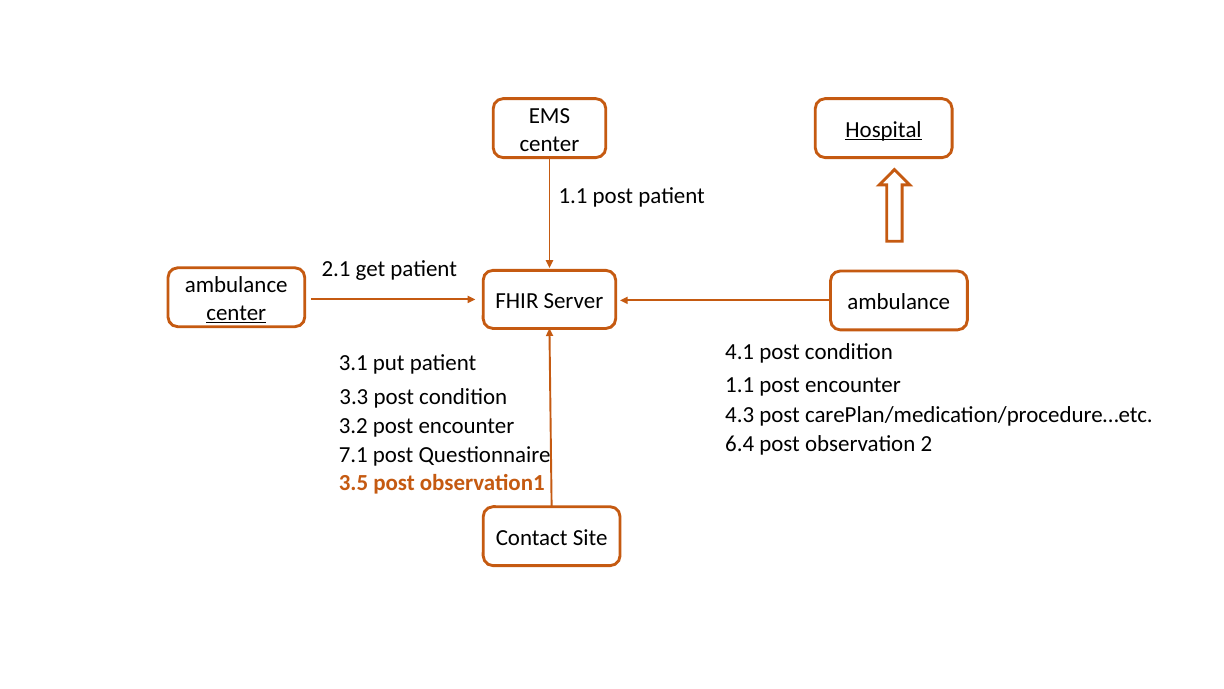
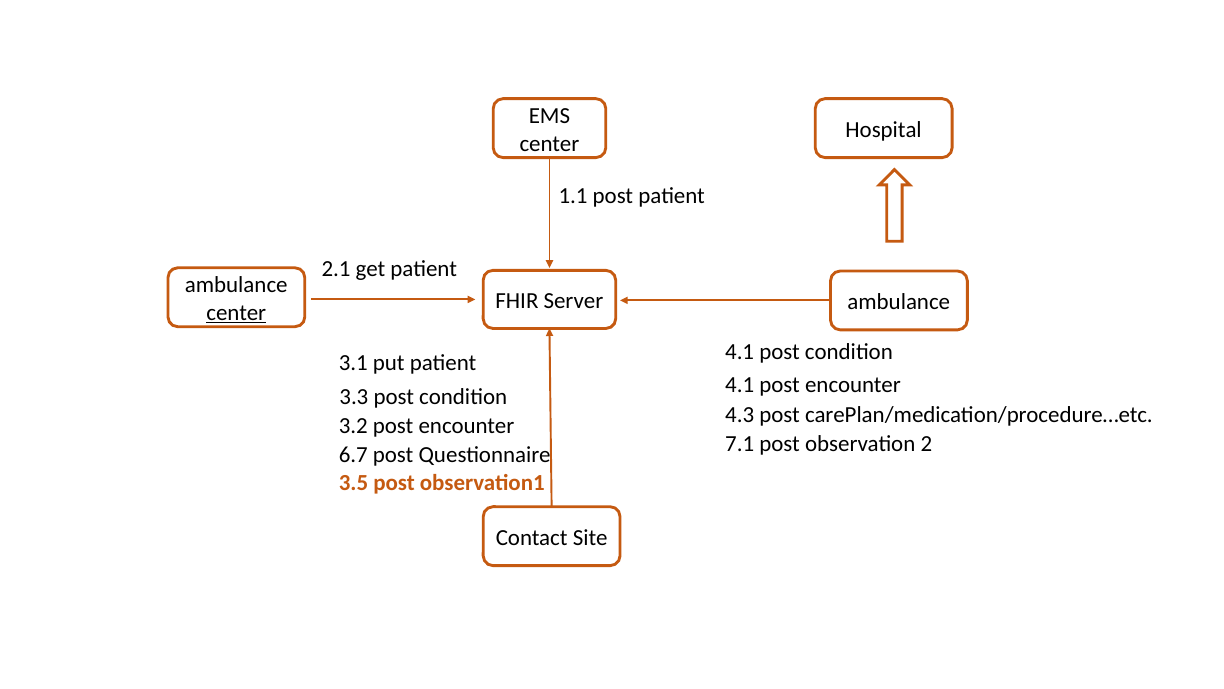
Hospital underline: present -> none
1.1 at (740, 385): 1.1 -> 4.1
6.4: 6.4 -> 7.1
7.1: 7.1 -> 6.7
